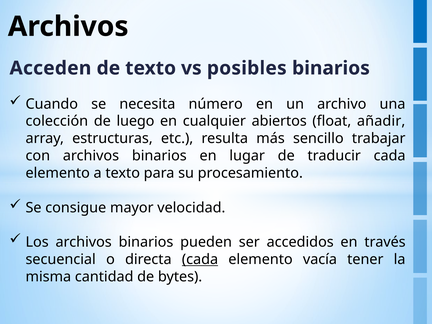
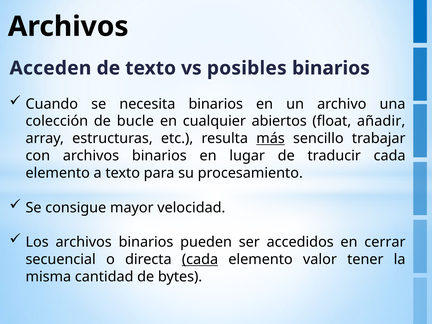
necesita número: número -> binarios
luego: luego -> bucle
más underline: none -> present
través: través -> cerrar
vacía: vacía -> valor
